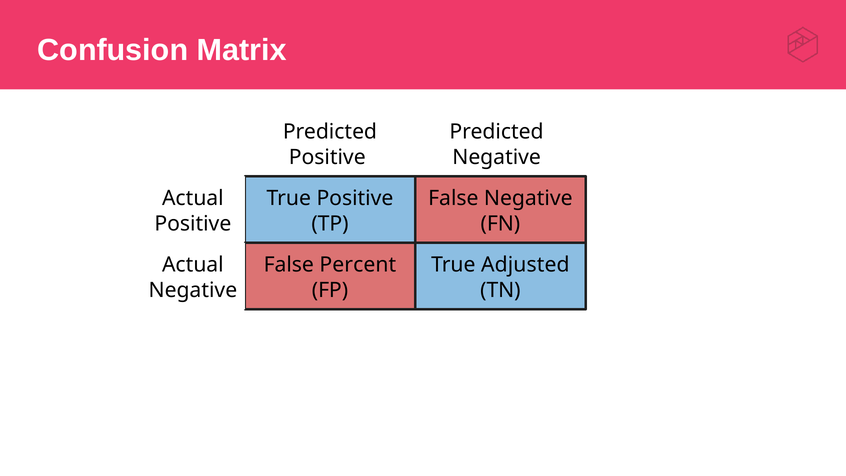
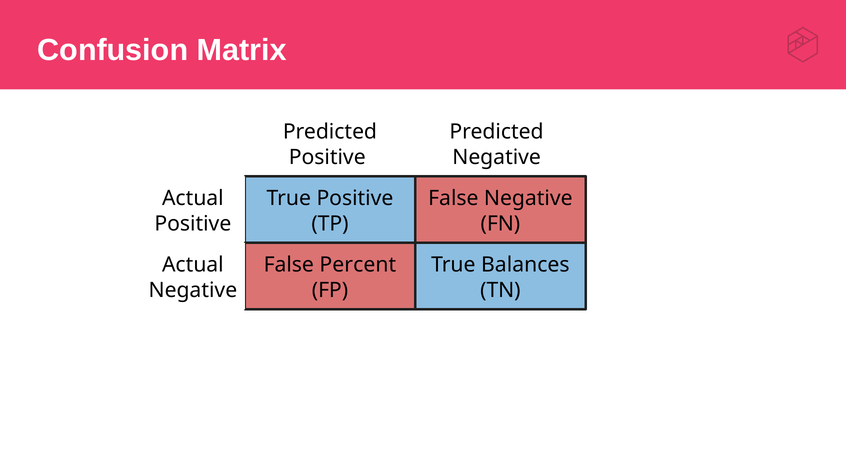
Adjusted: Adjusted -> Balances
